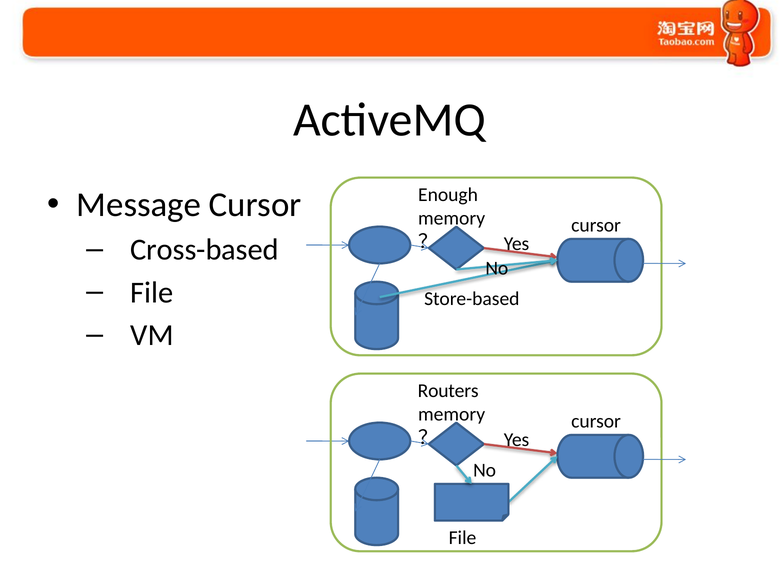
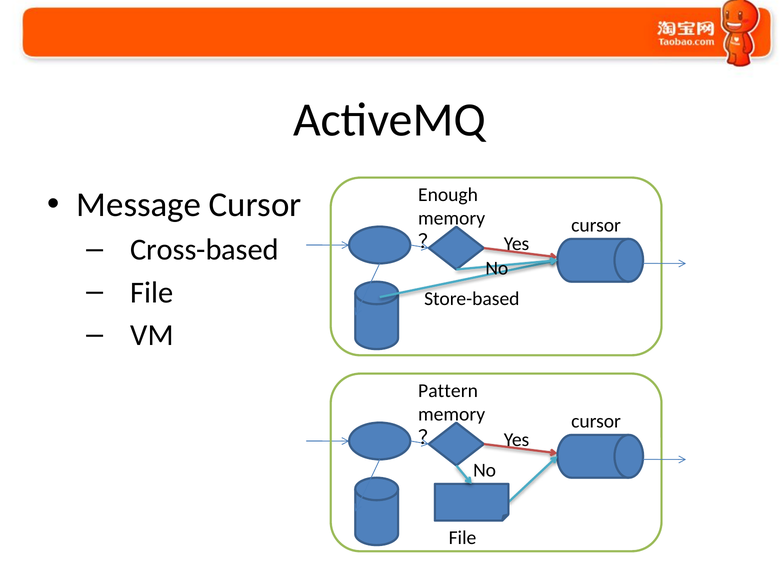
Routers: Routers -> Pattern
